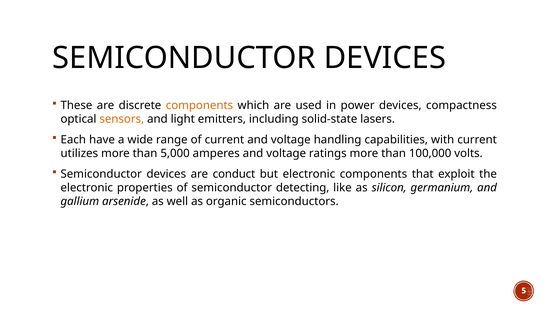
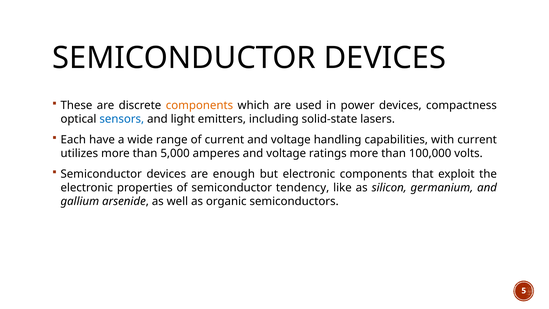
sensors colour: orange -> blue
conduct: conduct -> enough
detecting: detecting -> tendency
